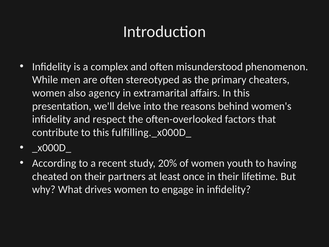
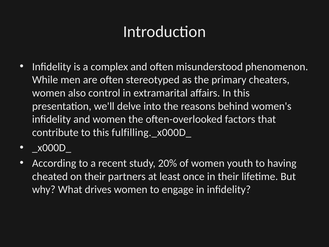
agency: agency -> control
and respect: respect -> women
